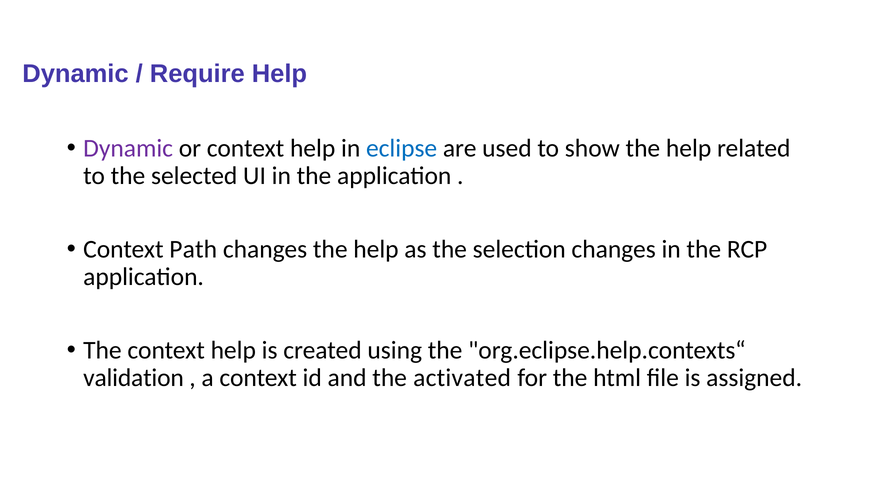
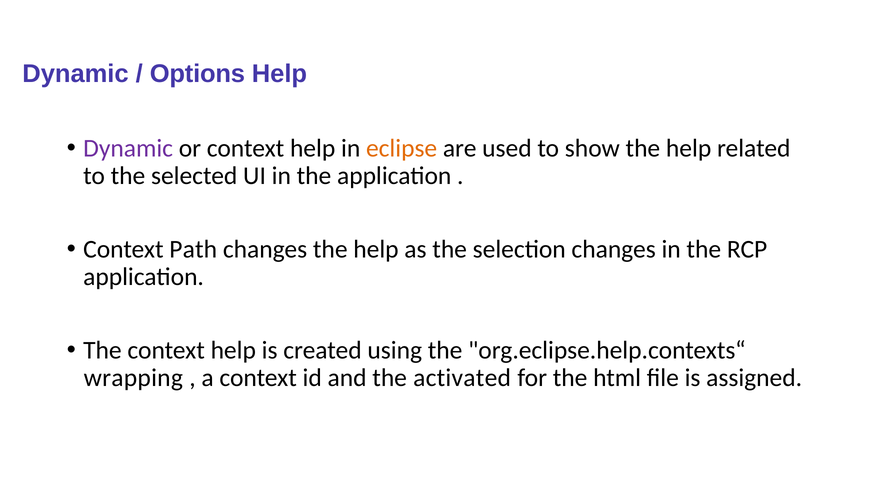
Require: Require -> Options
eclipse colour: blue -> orange
validation: validation -> wrapping
